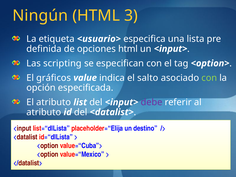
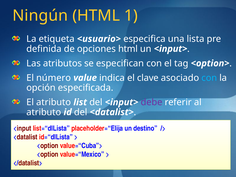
3: 3 -> 1
scripting: scripting -> atributos
gráficos: gráficos -> número
salto: salto -> clave
con at (209, 78) colour: light green -> light blue
